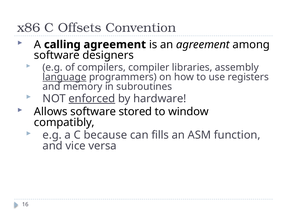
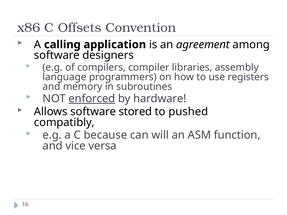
calling agreement: agreement -> application
language underline: present -> none
window: window -> pushed
fills: fills -> will
